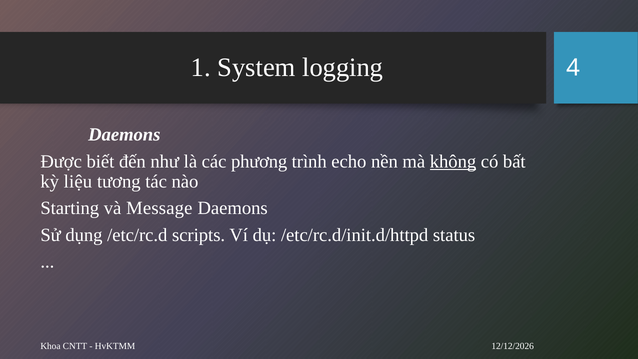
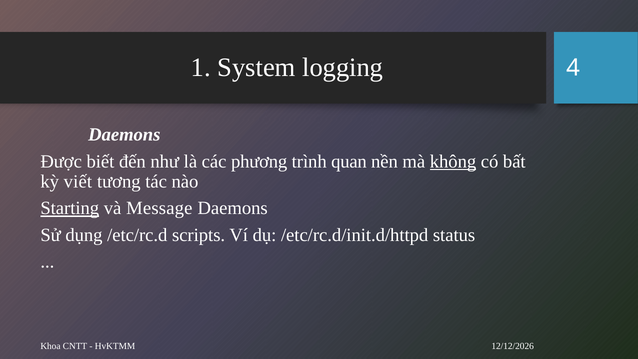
echo: echo -> quan
liệu: liệu -> viết
Starting underline: none -> present
